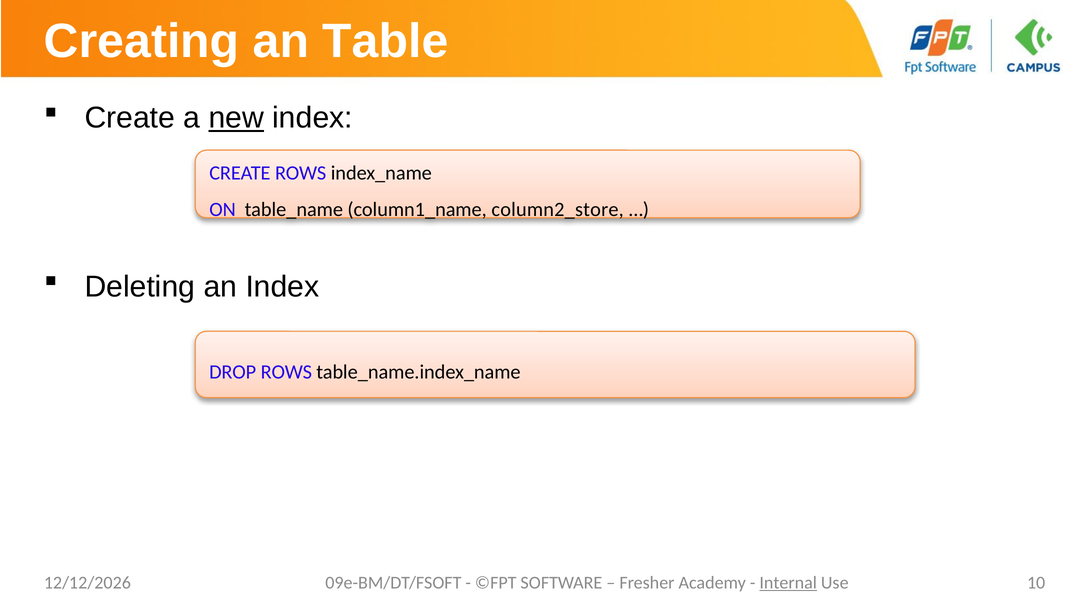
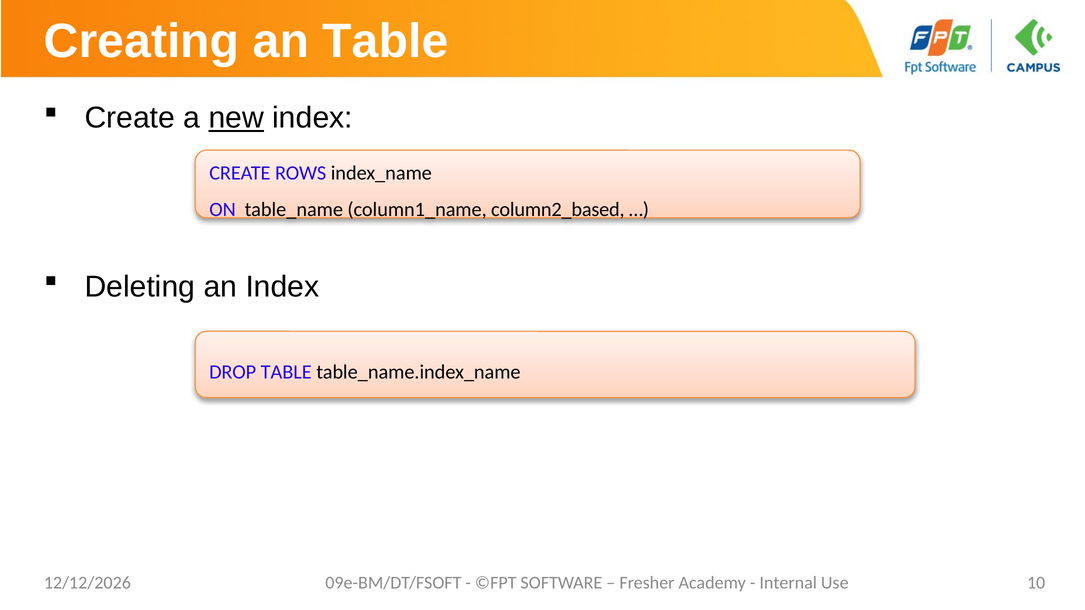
column2_store: column2_store -> column2_based
DROP ROWS: ROWS -> TABLE
Internal underline: present -> none
